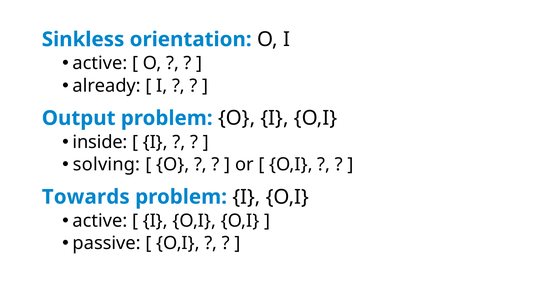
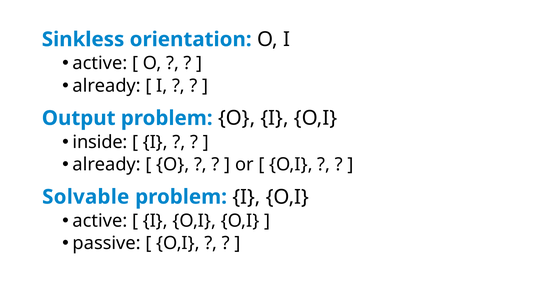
solving at (107, 165): solving -> already
Towards: Towards -> Solvable
